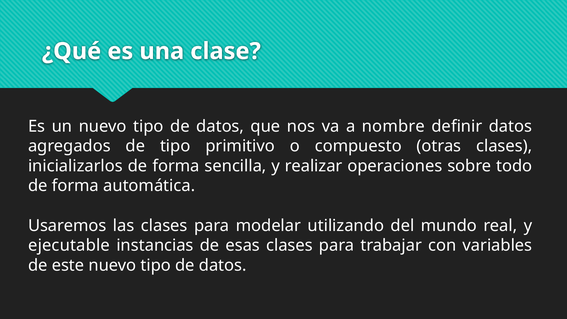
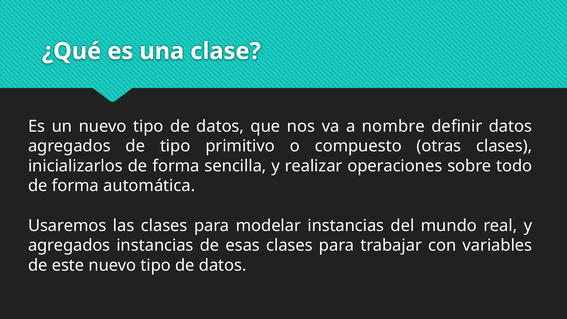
modelar utilizando: utilizando -> instancias
ejecutable at (69, 245): ejecutable -> agregados
